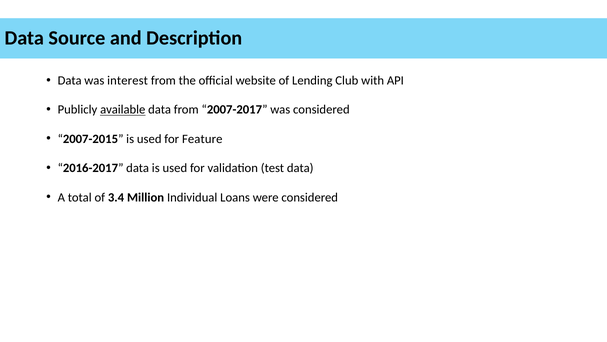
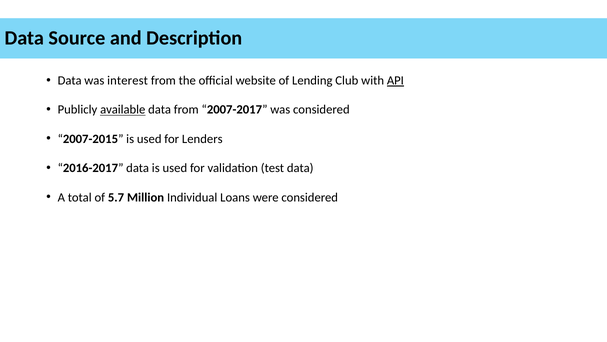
API underline: none -> present
Feature: Feature -> Lenders
3.4: 3.4 -> 5.7
